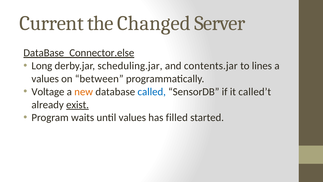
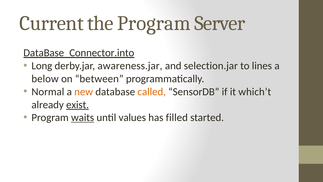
the Changed: Changed -> Program
DataBase_Connector.else: DataBase_Connector.else -> DataBase_Connector.into
scheduling.jar: scheduling.jar -> awareness.jar
contents.jar: contents.jar -> selection.jar
values at (45, 79): values -> below
Voltage: Voltage -> Normal
called colour: blue -> orange
called’t: called’t -> which’t
waits underline: none -> present
